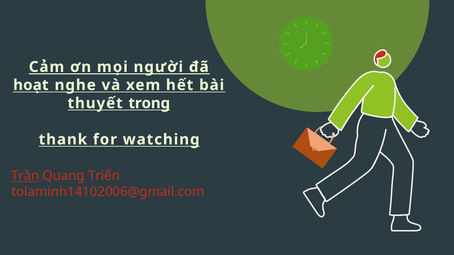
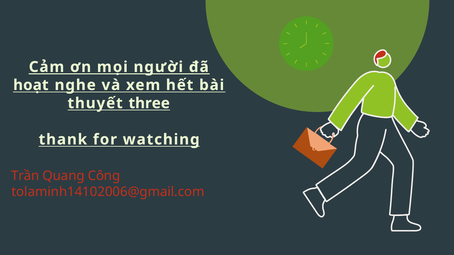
trong: trong -> three
Trần underline: present -> none
Triển: Triển -> Công
